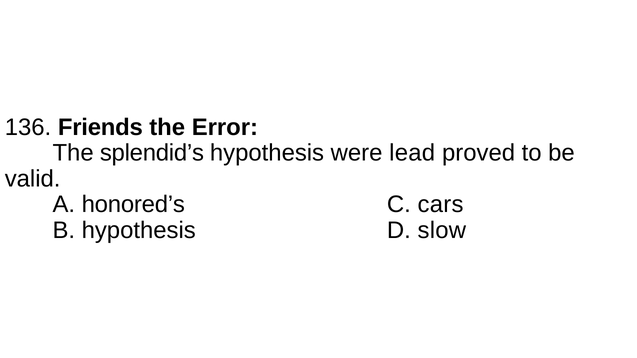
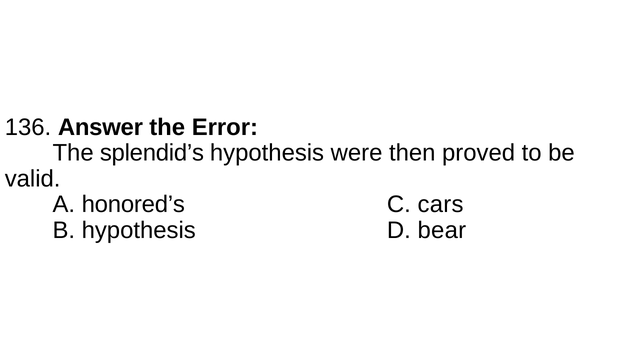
Friends: Friends -> Answer
lead: lead -> then
slow: slow -> bear
